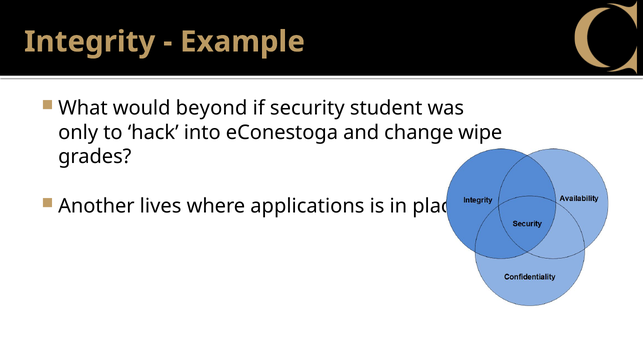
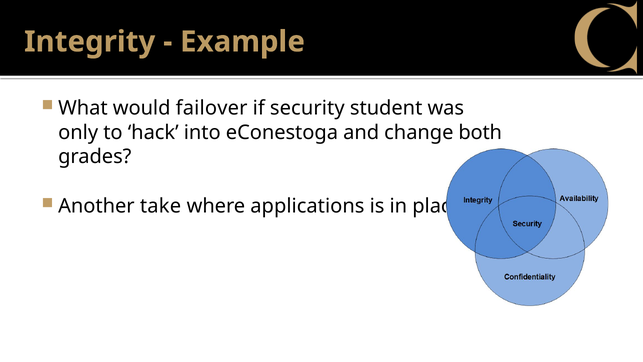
beyond: beyond -> failover
wipe: wipe -> both
lives: lives -> take
